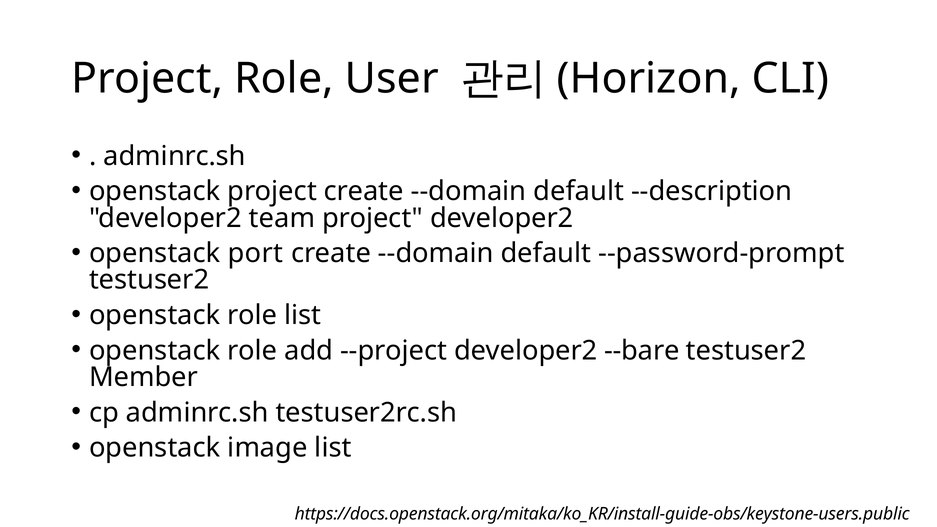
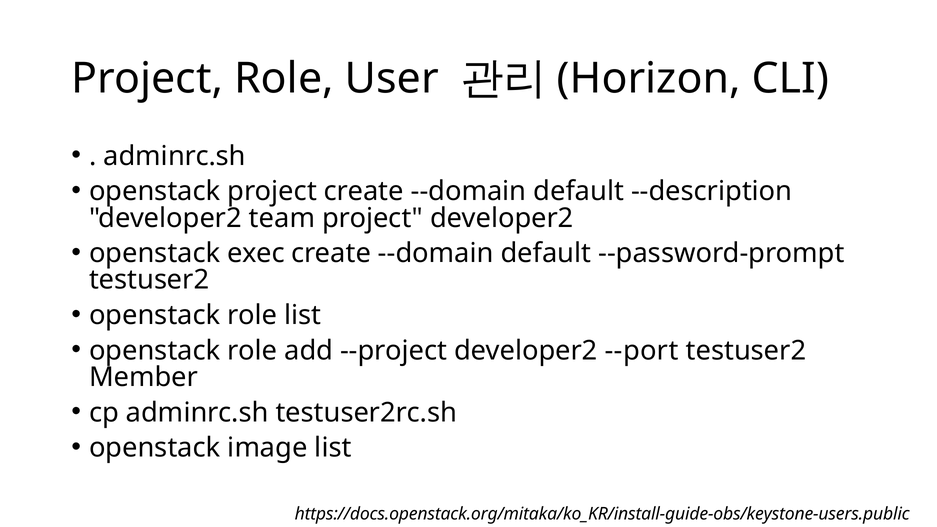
port: port -> exec
--bare: --bare -> --port
